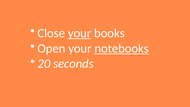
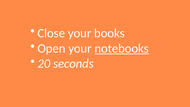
your at (80, 33) underline: present -> none
